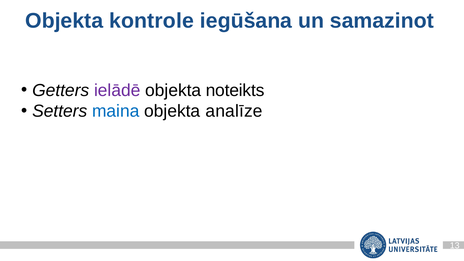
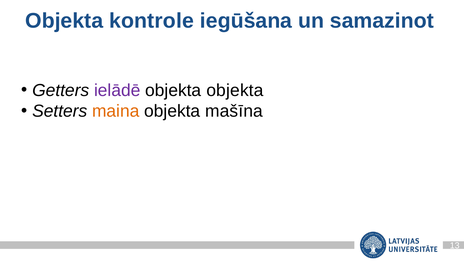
objekta noteikts: noteikts -> objekta
maina colour: blue -> orange
analīze: analīze -> mašīna
